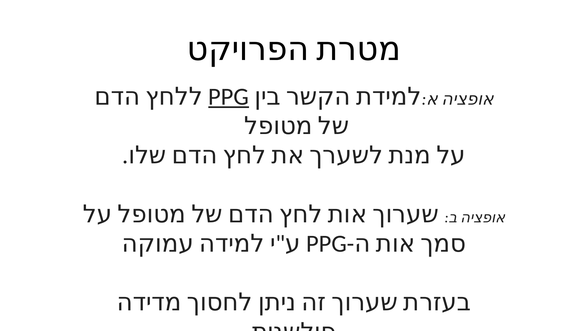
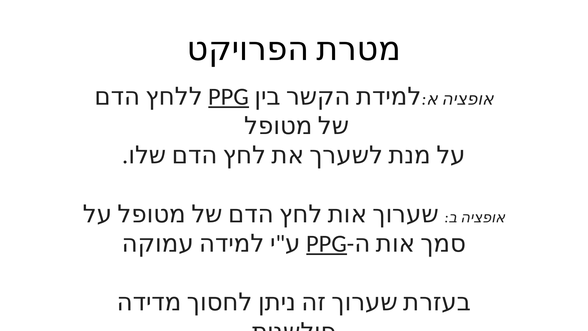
PPG at (327, 243) underline: none -> present
